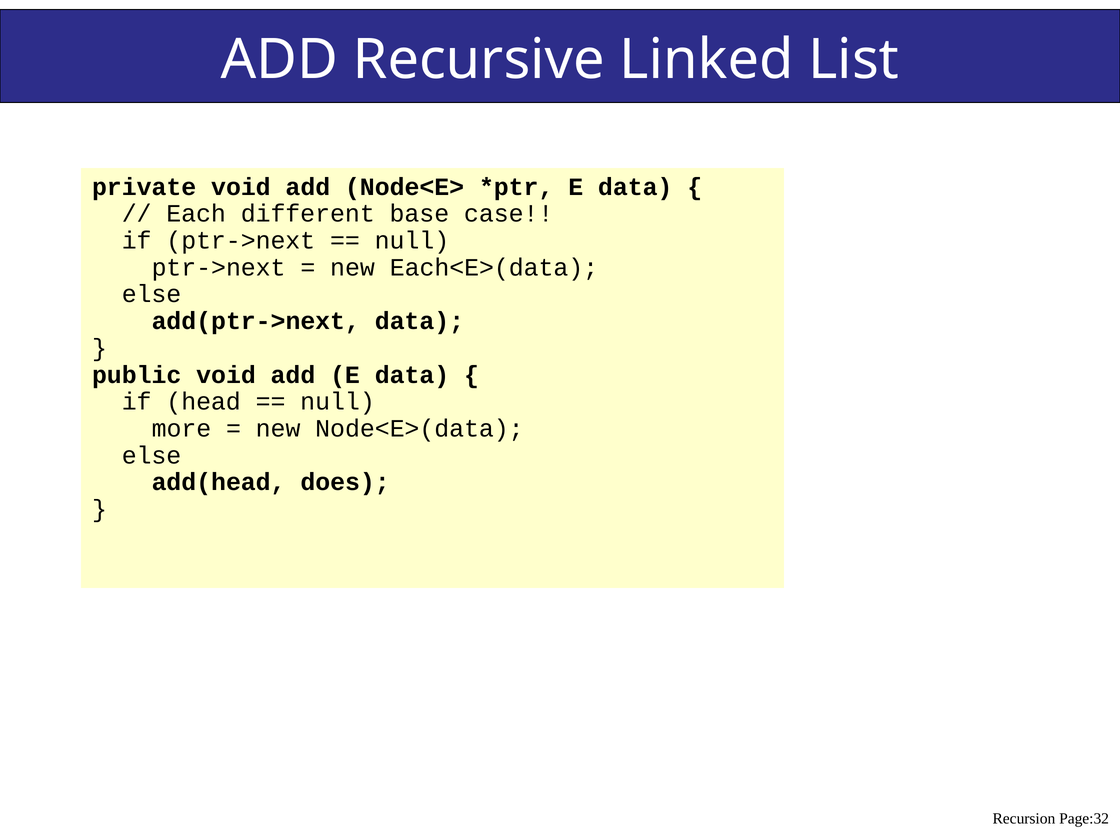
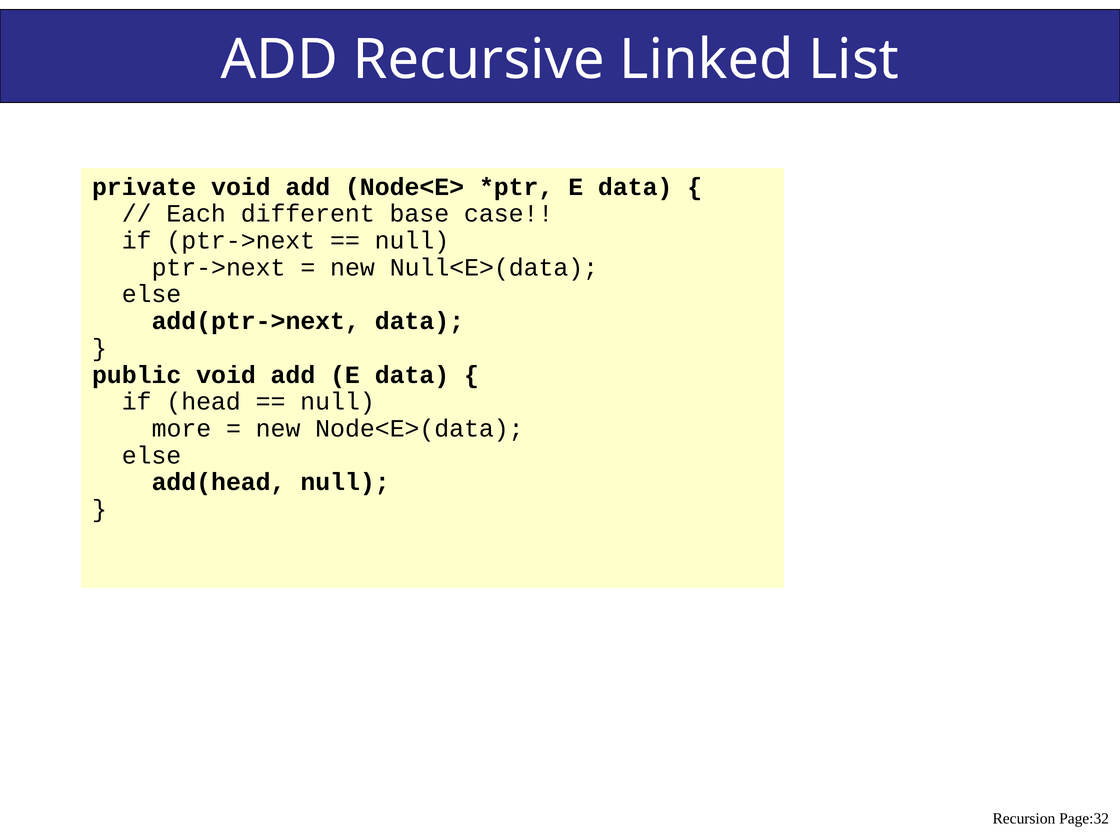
Each<E>(data: Each<E>(data -> Null<E>(data
add(head does: does -> null
